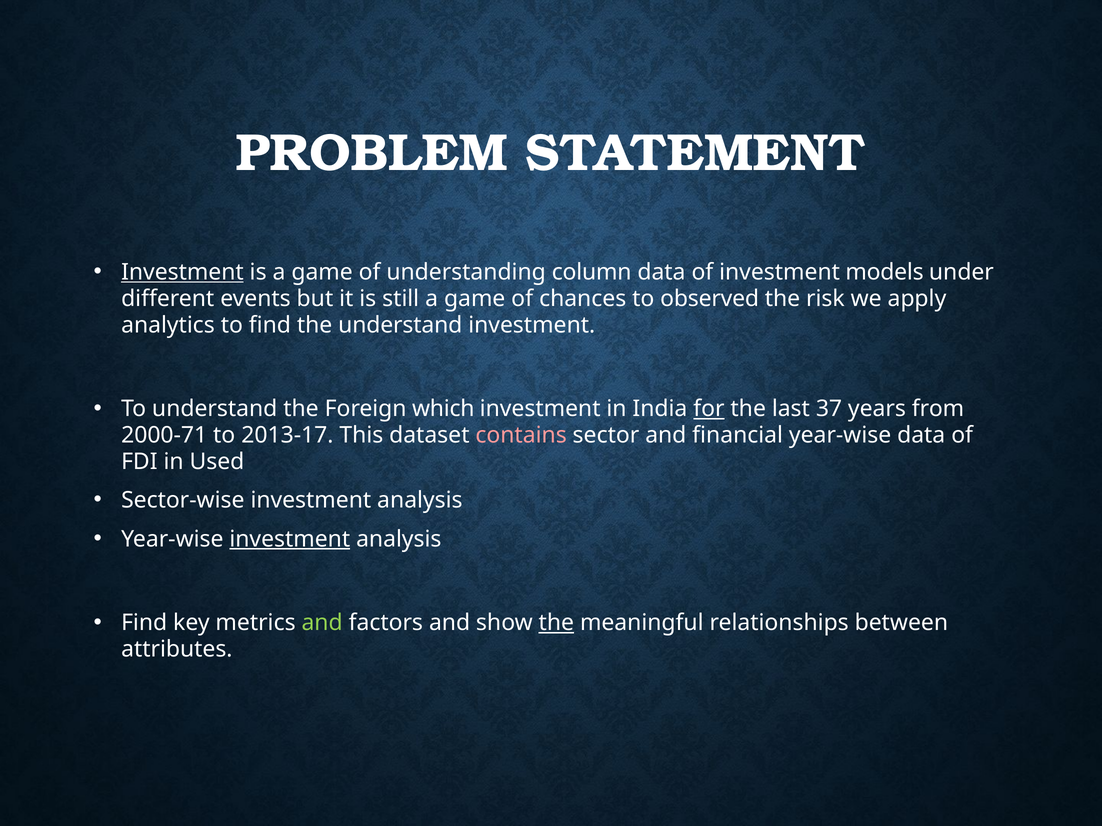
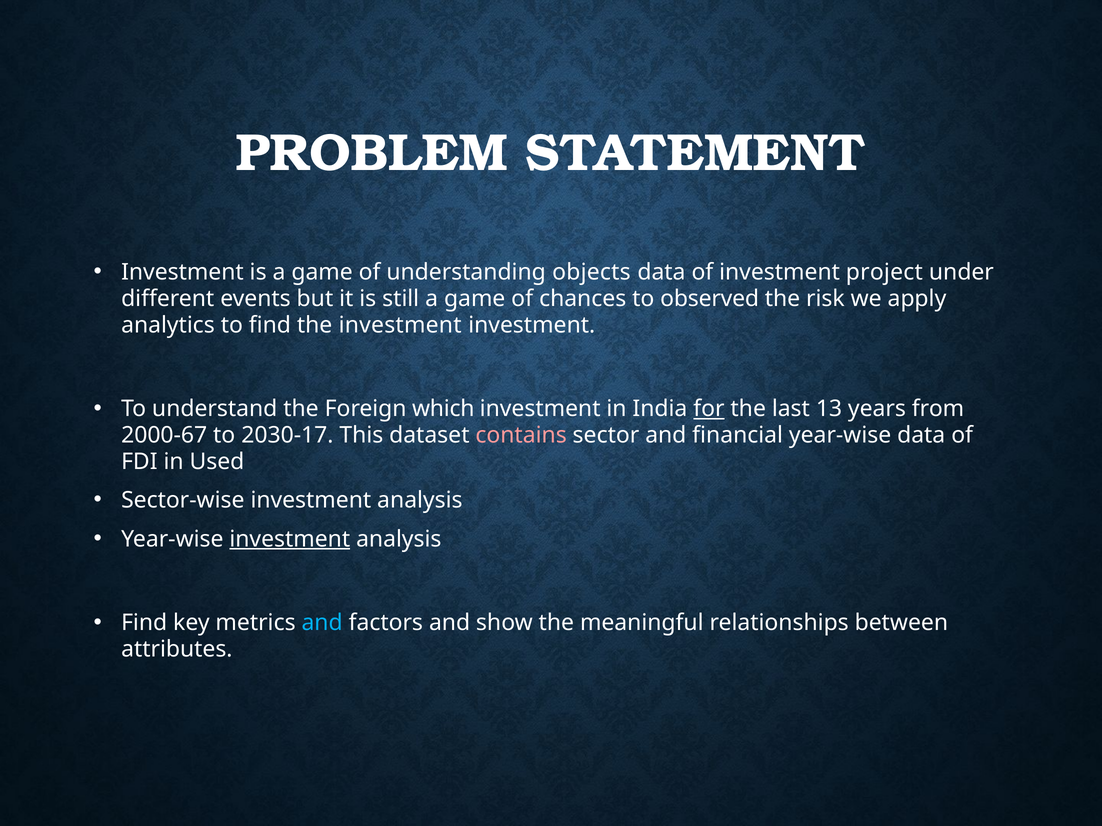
Investment at (182, 272) underline: present -> none
column: column -> objects
models: models -> project
the understand: understand -> investment
37: 37 -> 13
2000-71: 2000-71 -> 2000-67
2013-17: 2013-17 -> 2030-17
and at (322, 623) colour: light green -> light blue
the at (556, 623) underline: present -> none
